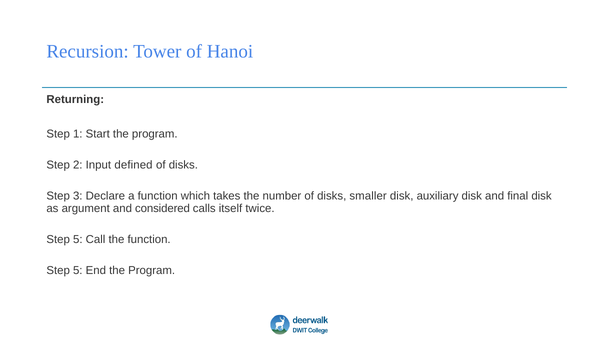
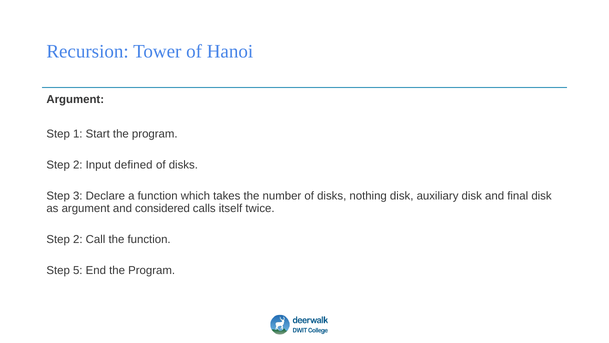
Returning at (75, 100): Returning -> Argument
smaller: smaller -> nothing
5 at (78, 239): 5 -> 2
